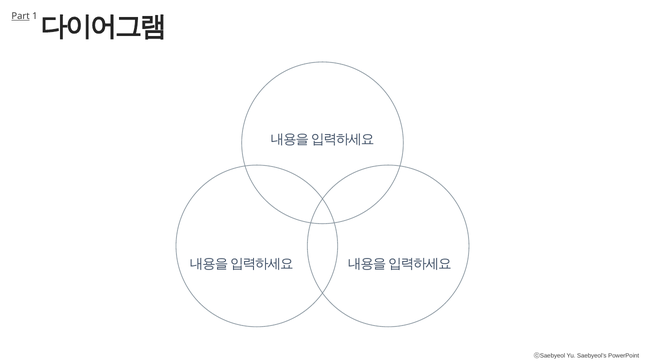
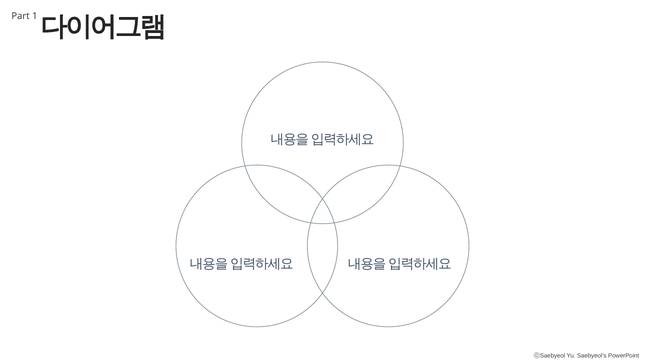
Part underline: present -> none
